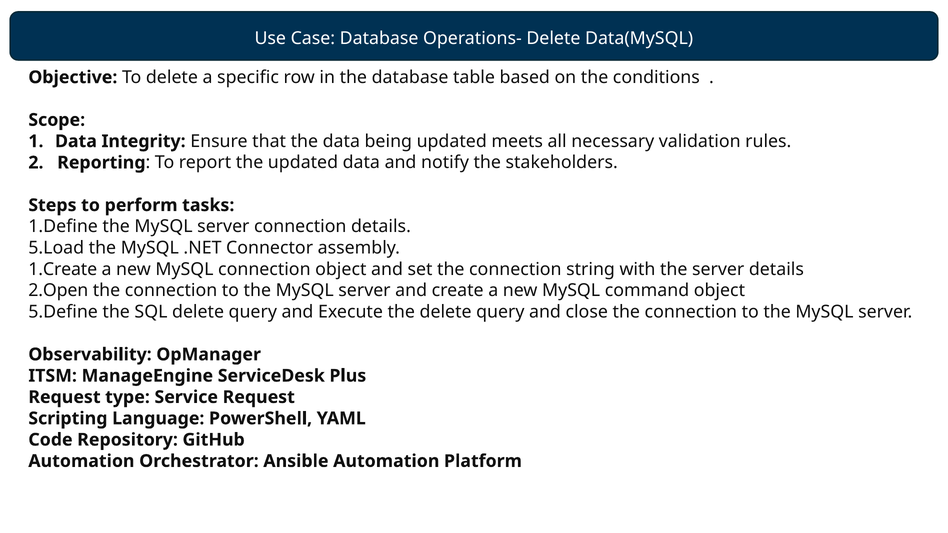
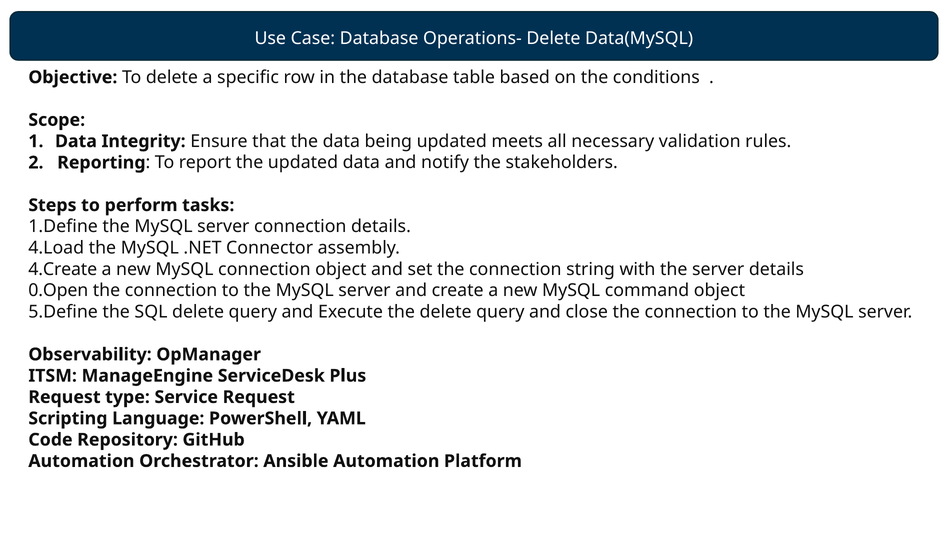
5.Load: 5.Load -> 4.Load
1.Create: 1.Create -> 4.Create
2.Open: 2.Open -> 0.Open
